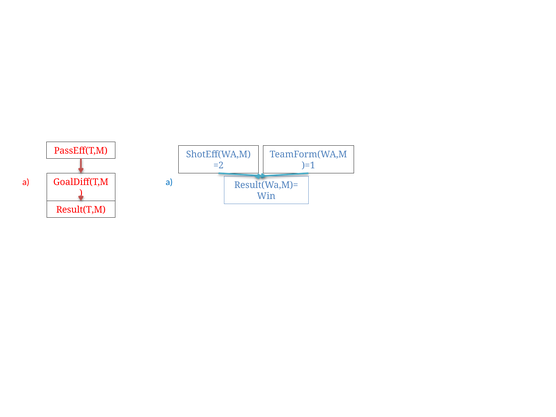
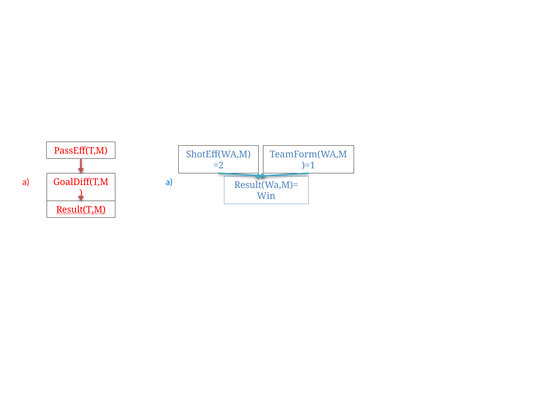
Result(T,M underline: none -> present
